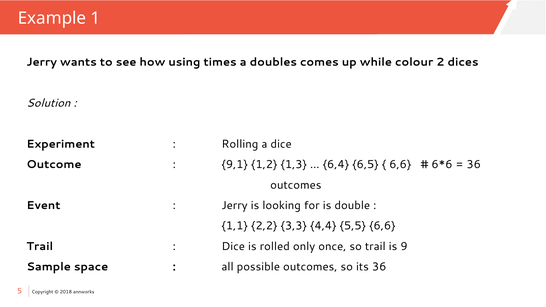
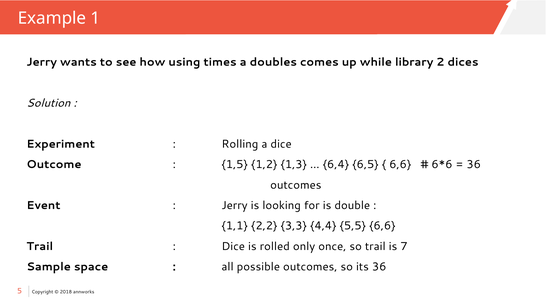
colour: colour -> library
9,1: 9,1 -> 1,5
9: 9 -> 7
